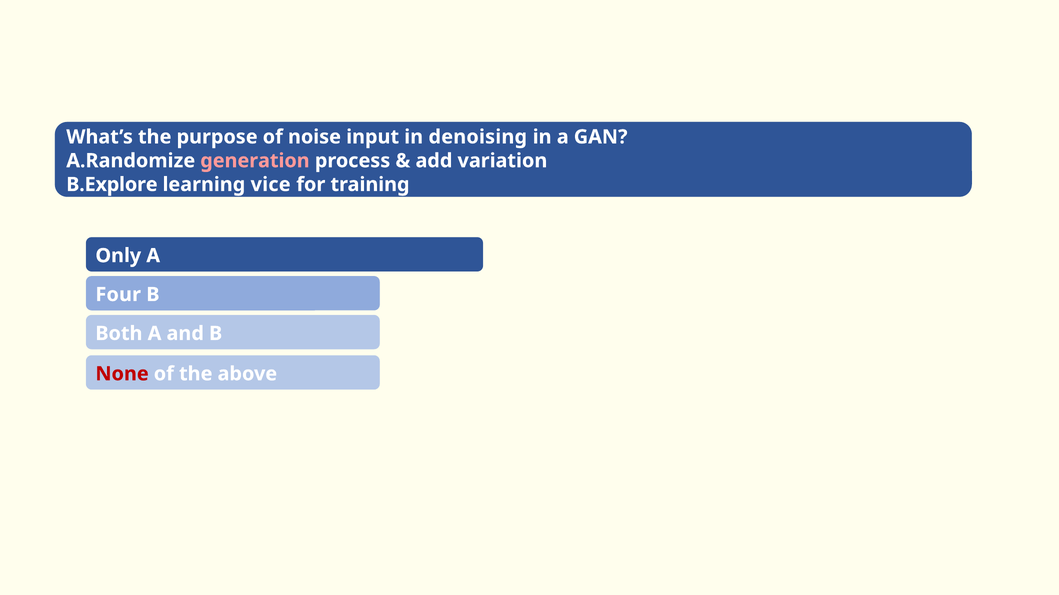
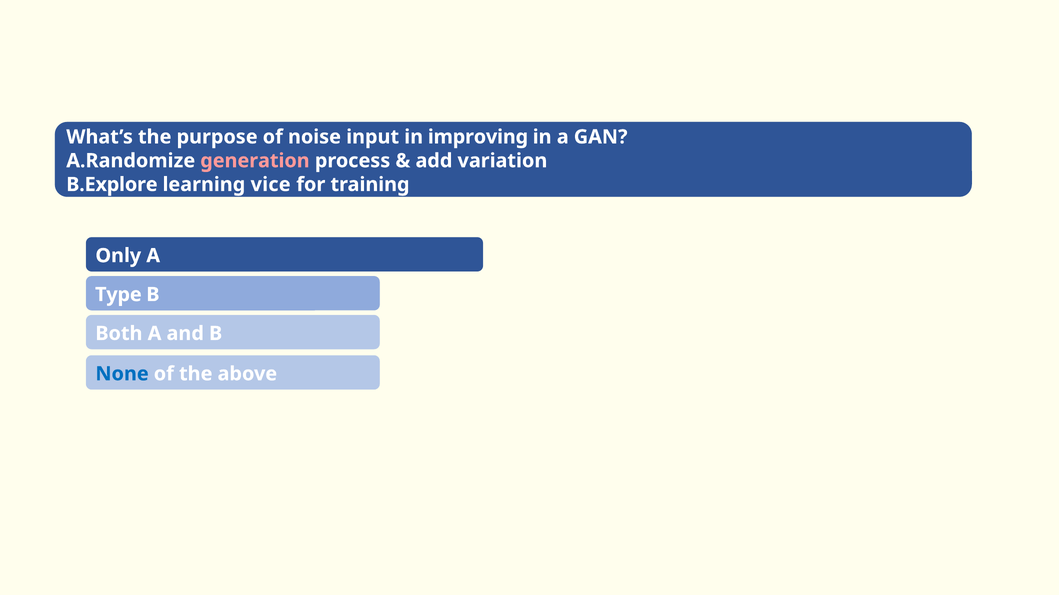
denoising: denoising -> improving
Four: Four -> Type
None colour: red -> blue
